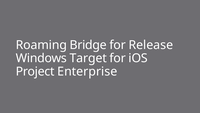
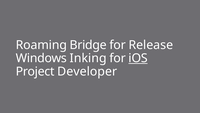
Target: Target -> Inking
iOS underline: none -> present
Enterprise: Enterprise -> Developer
